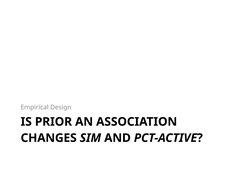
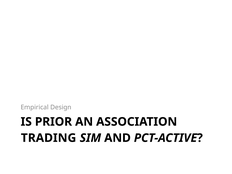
CHANGES: CHANGES -> TRADING
